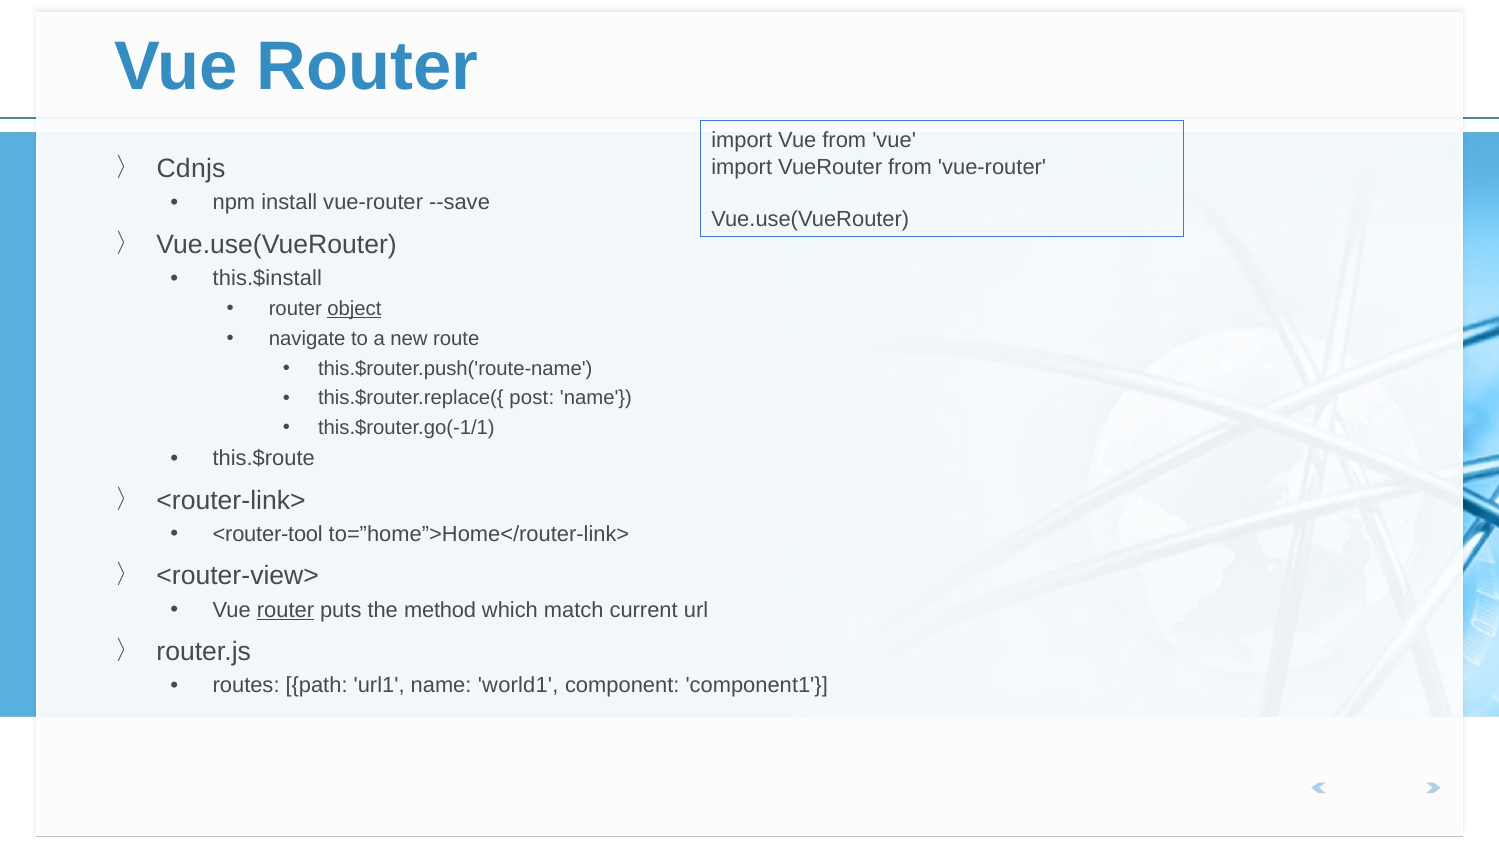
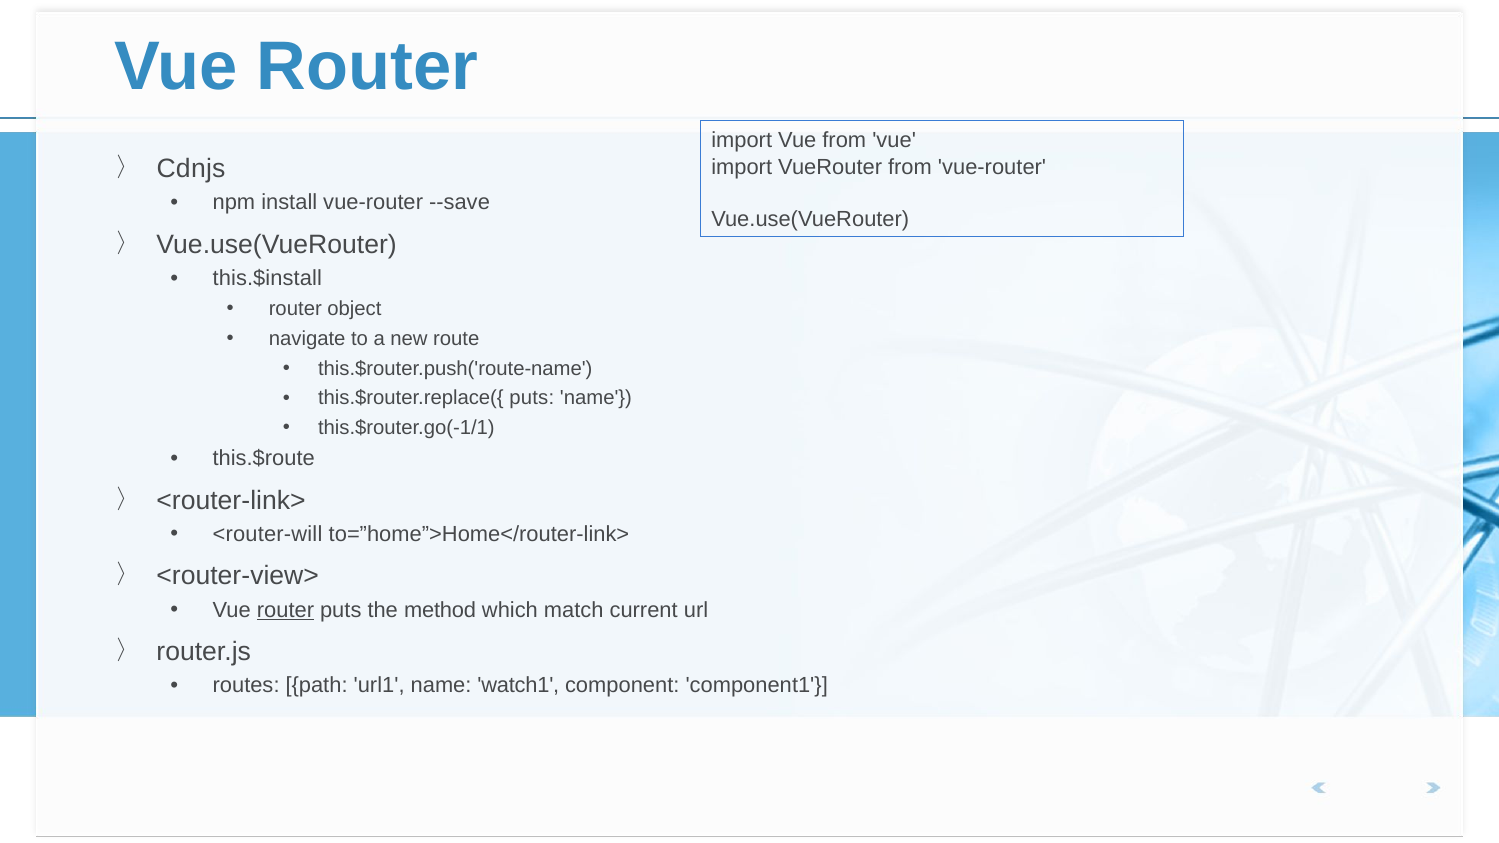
object underline: present -> none
this.$router.replace({ post: post -> puts
<router-tool: <router-tool -> <router-will
world1: world1 -> watch1
